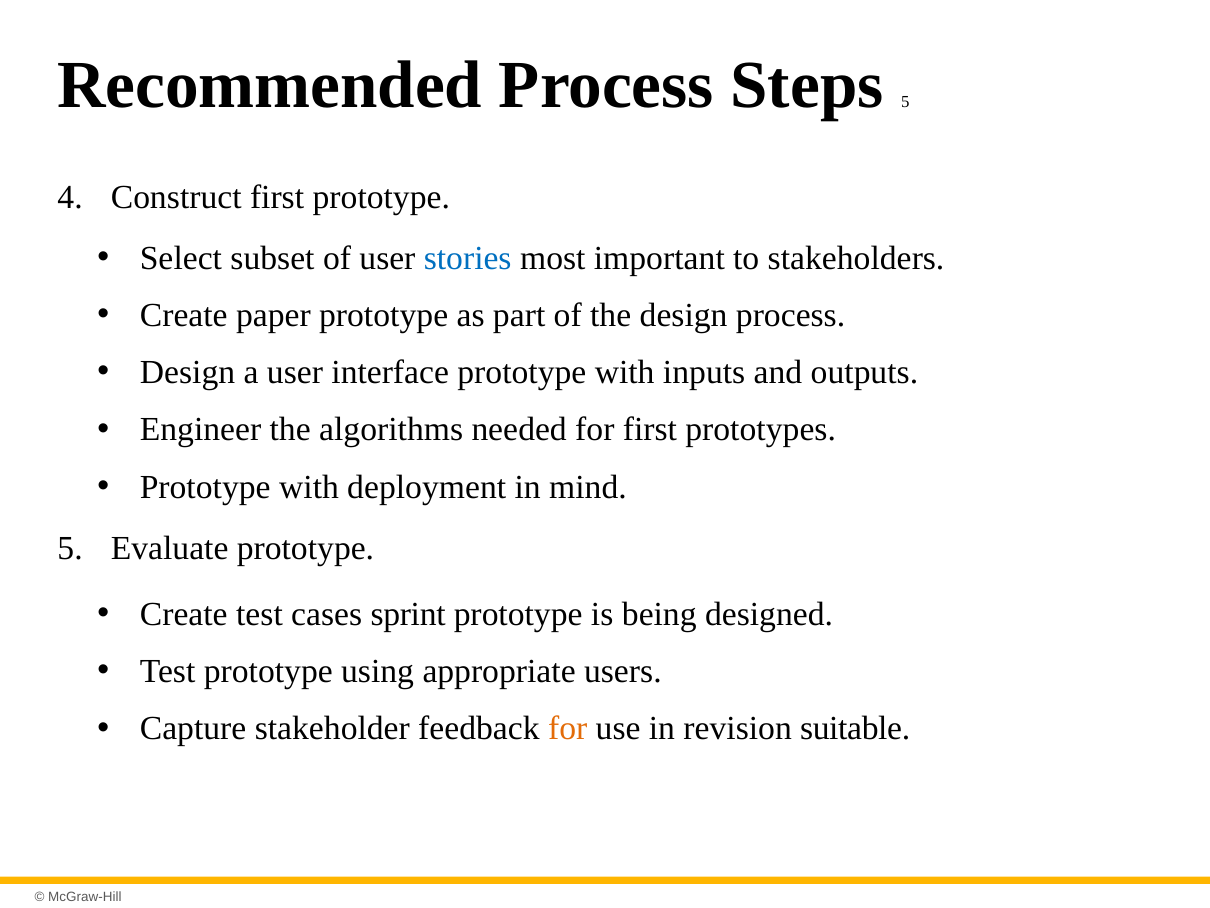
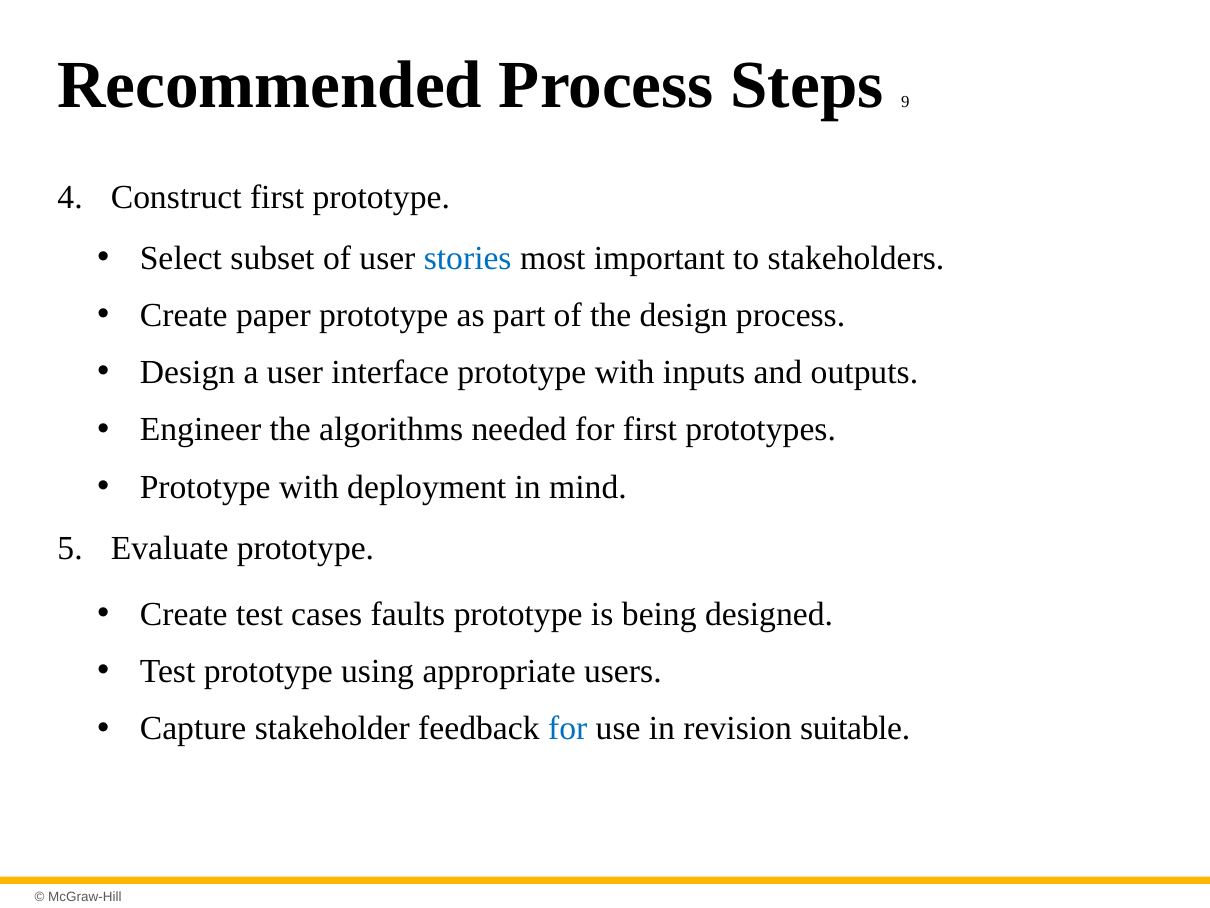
Steps 5: 5 -> 9
sprint: sprint -> faults
for at (568, 728) colour: orange -> blue
